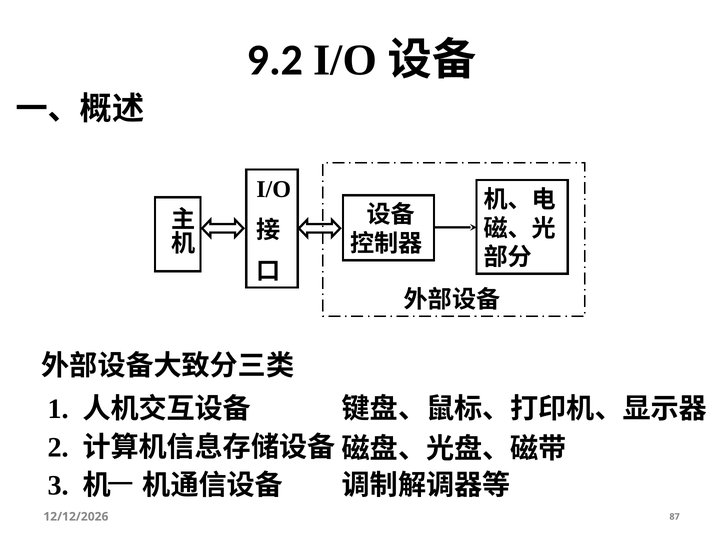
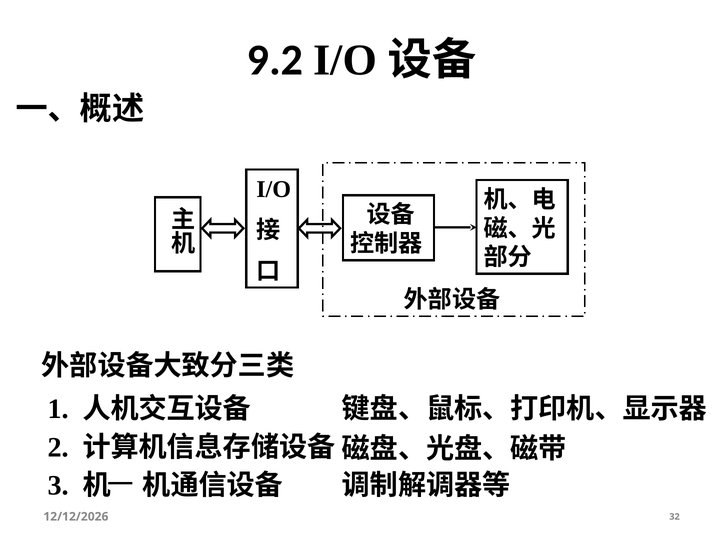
87: 87 -> 32
